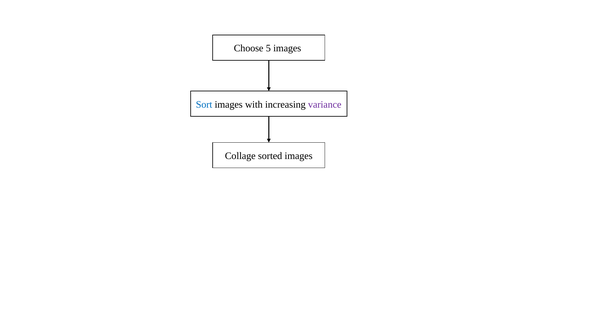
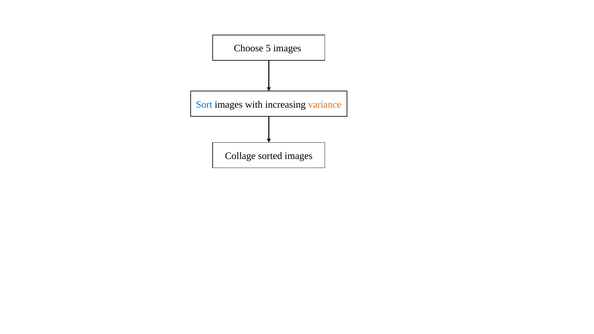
variance colour: purple -> orange
